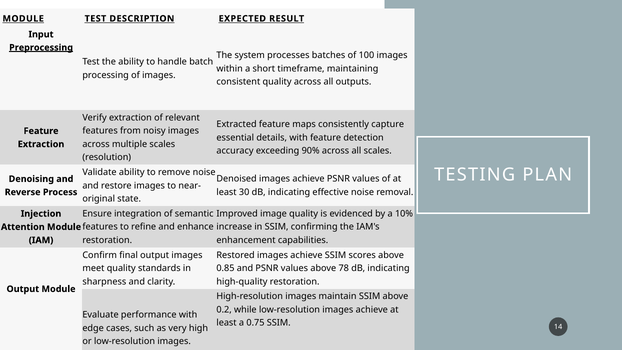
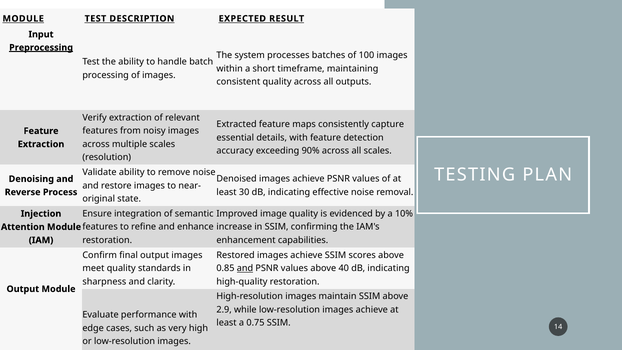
and at (245, 268) underline: none -> present
78: 78 -> 40
0.2: 0.2 -> 2.9
